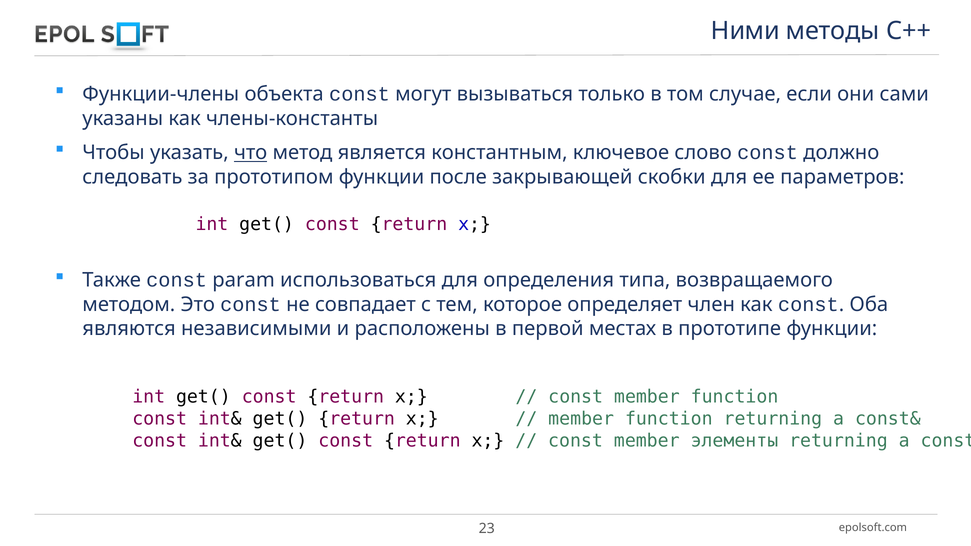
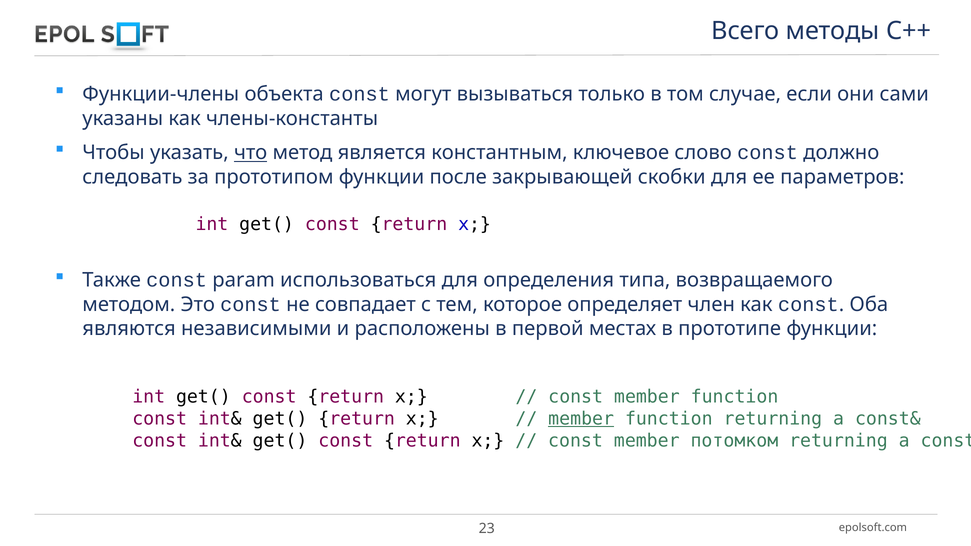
Ними: Ними -> Всего
member at (581, 419) underline: none -> present
элементы: элементы -> потомком
